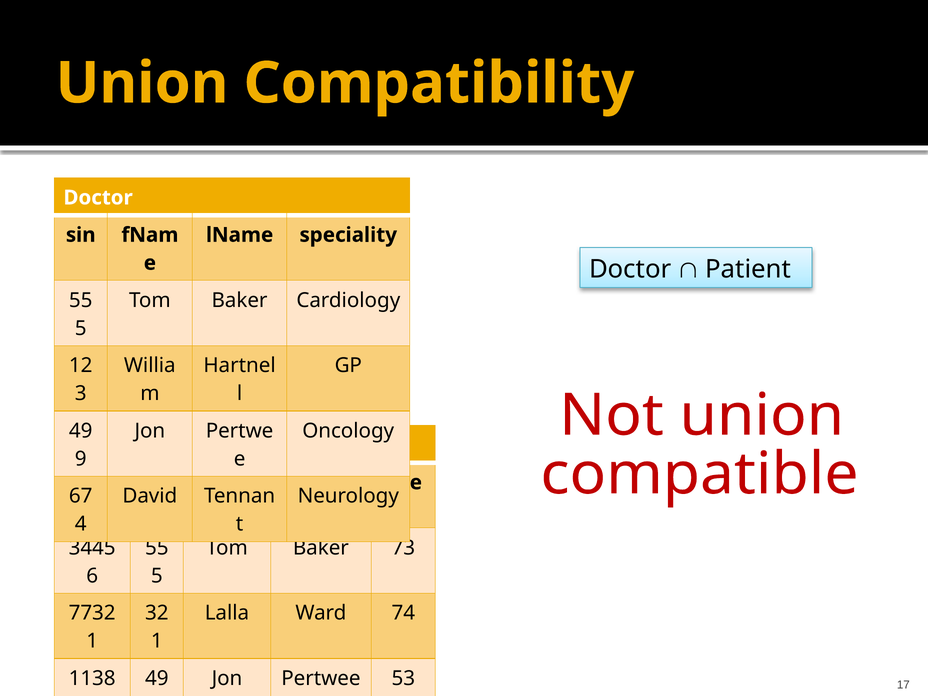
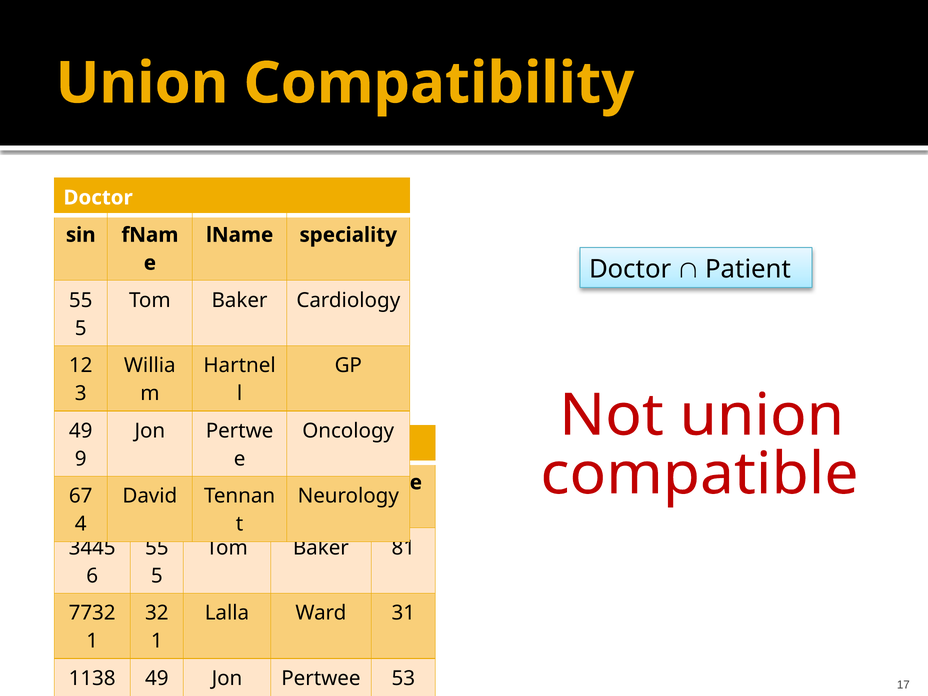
73: 73 -> 81
74: 74 -> 31
